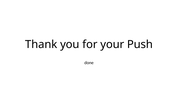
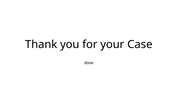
Push: Push -> Case
